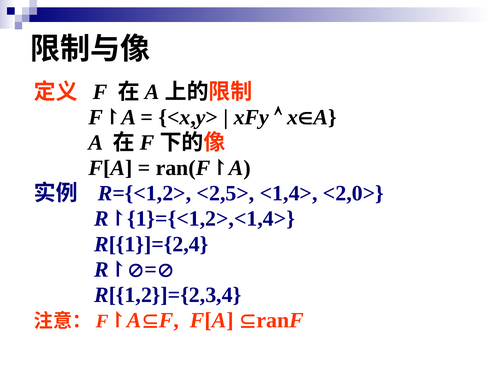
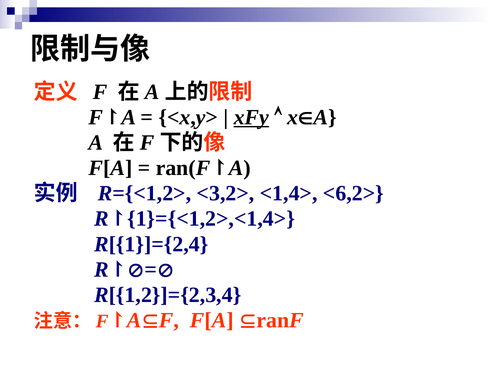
xFy underline: none -> present
<2,5>: <2,5> -> <3,2>
<2,0>: <2,0> -> <6,2>
